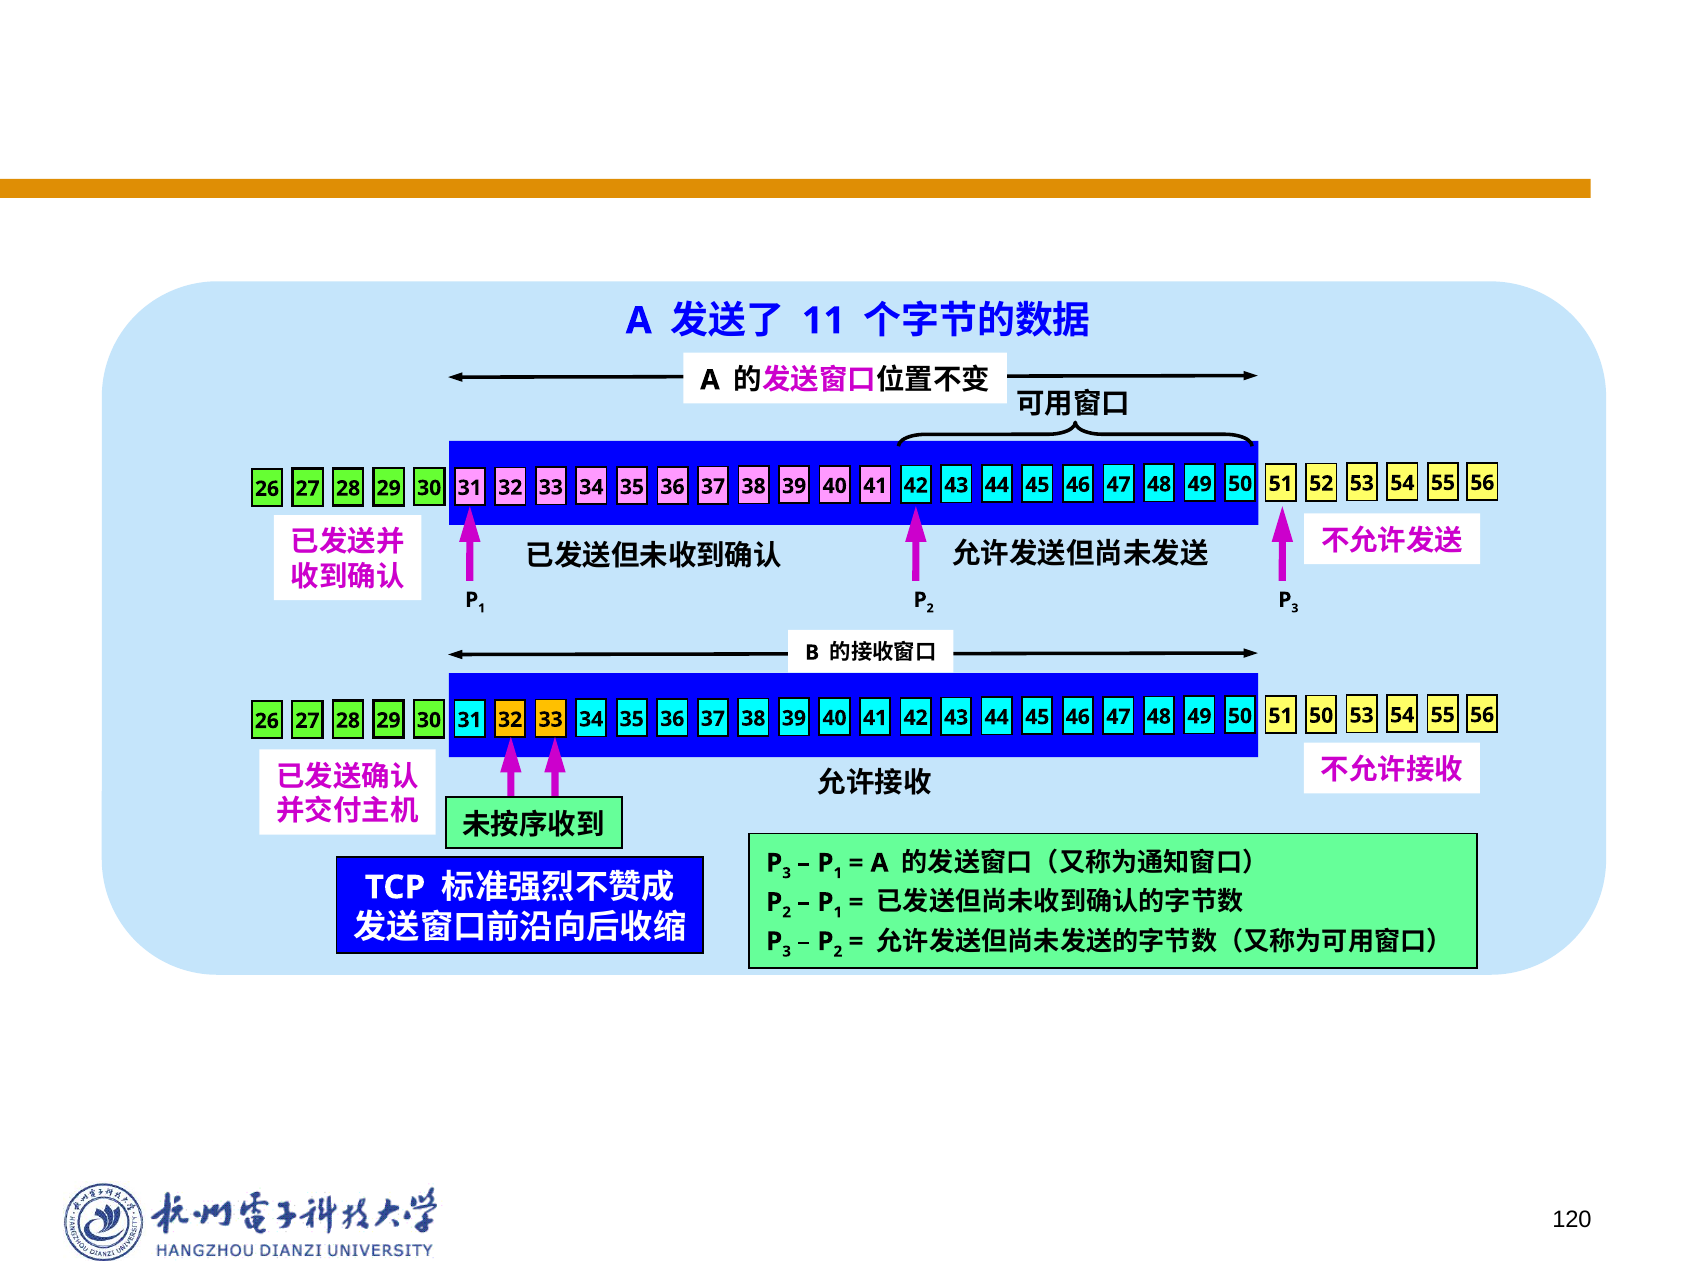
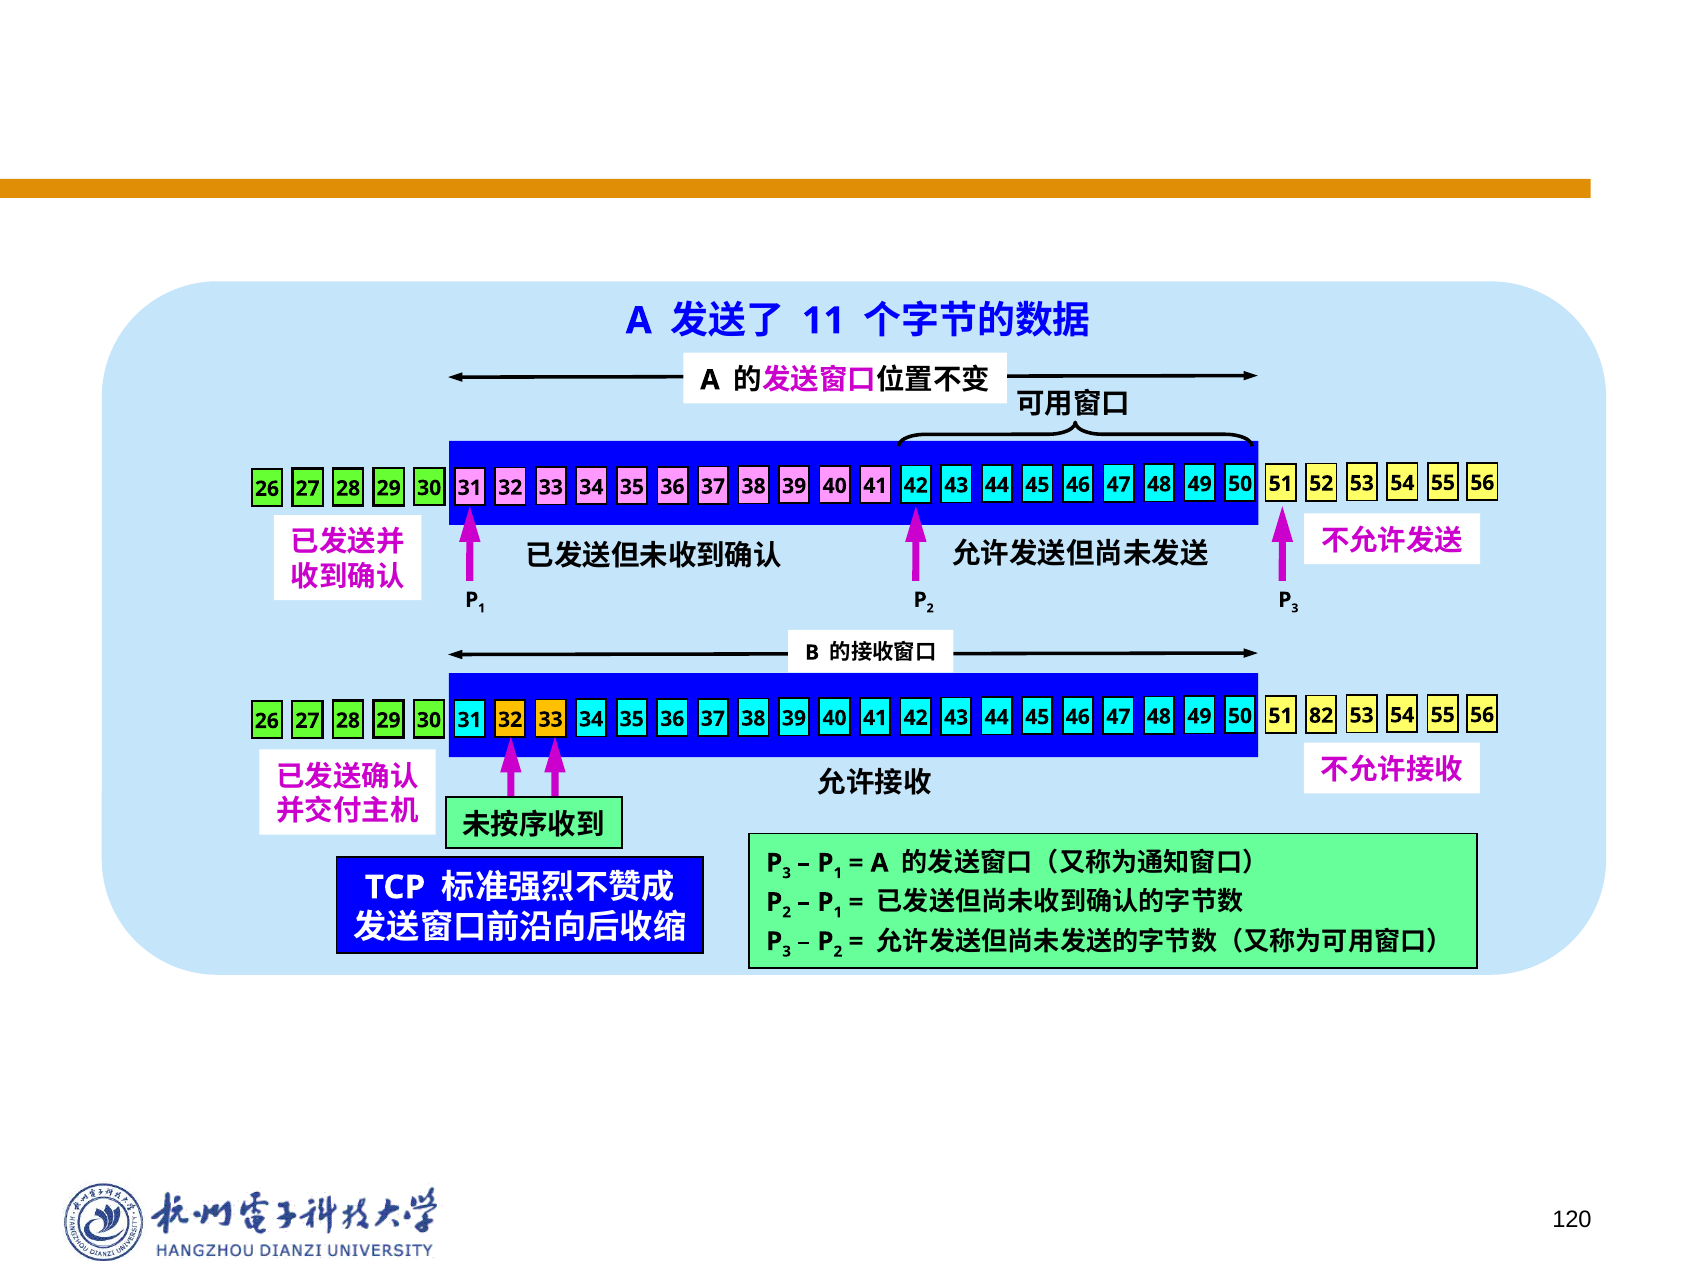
51 50: 50 -> 82
